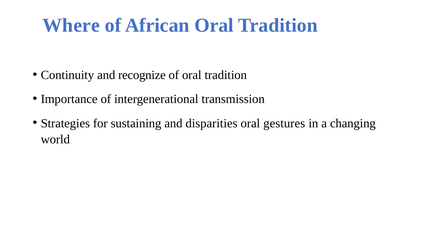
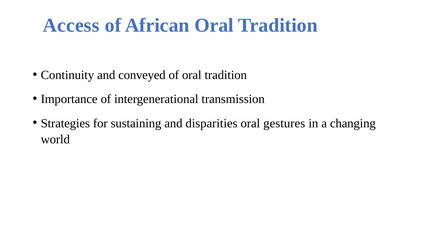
Where: Where -> Access
recognize: recognize -> conveyed
